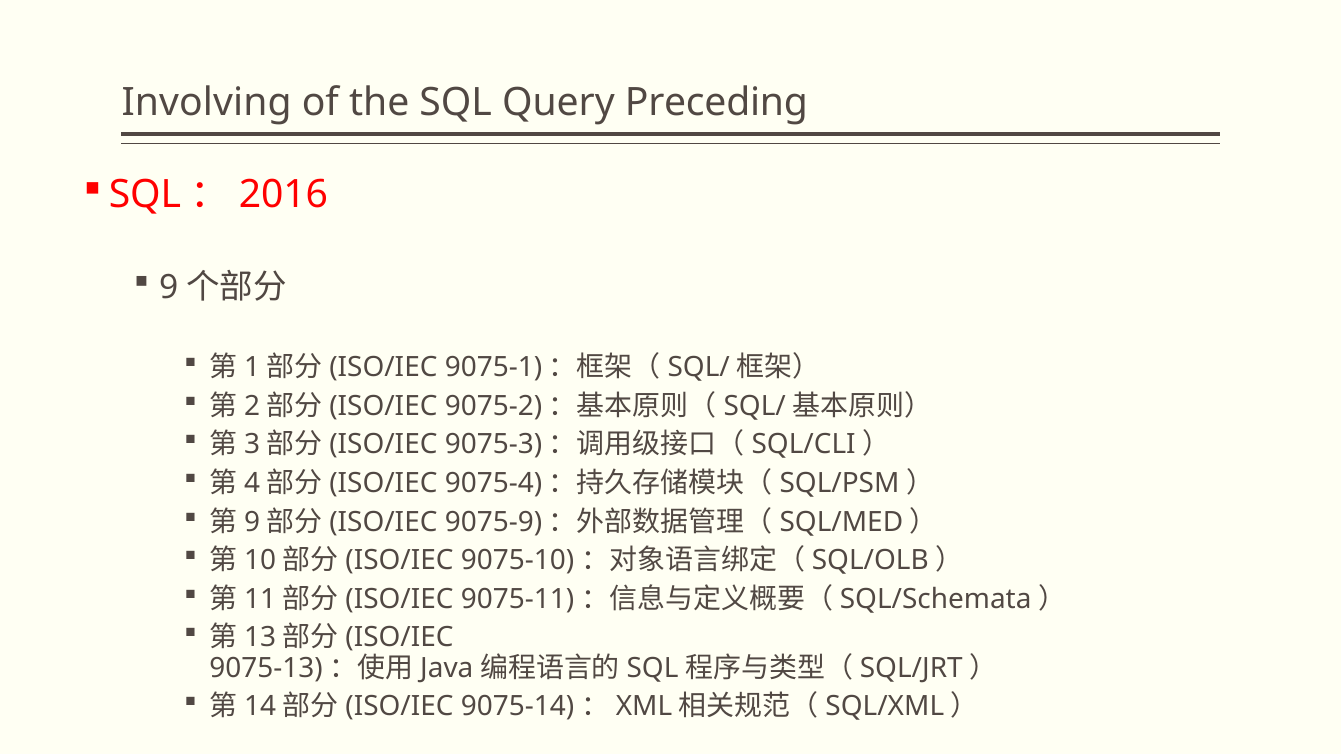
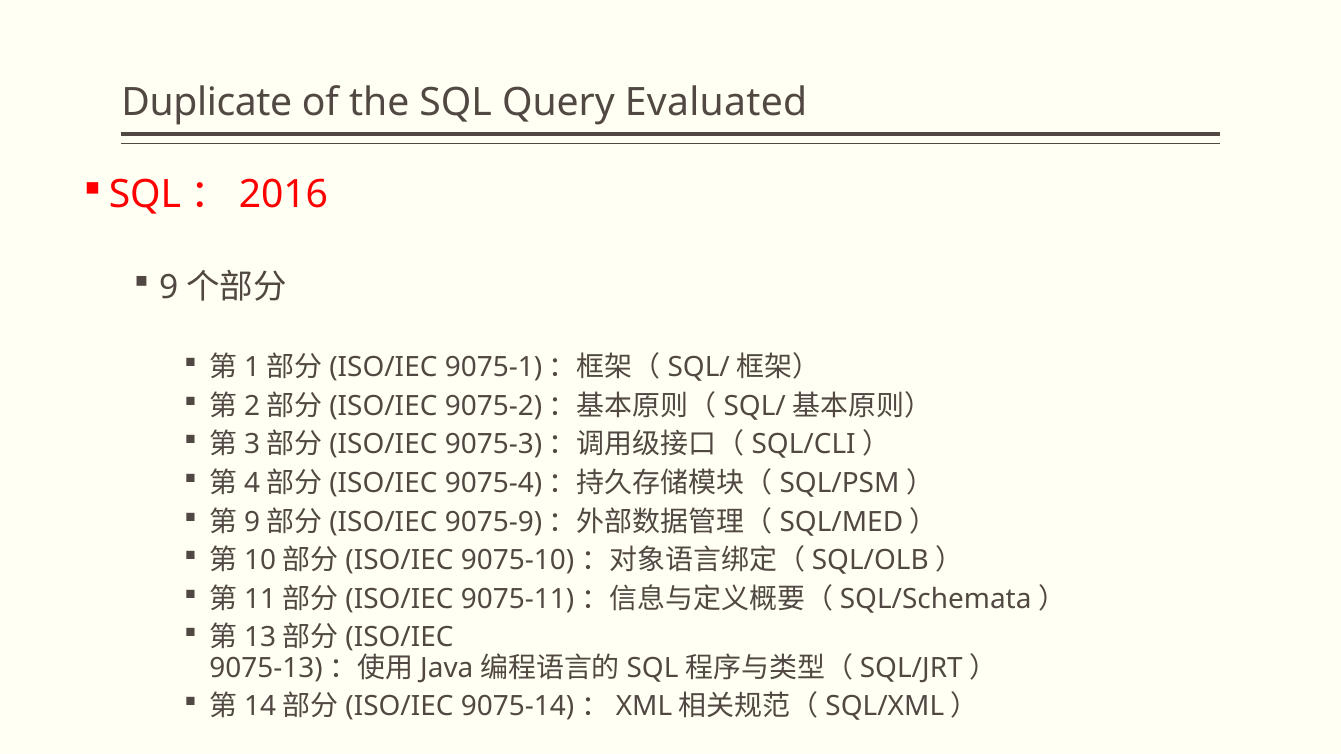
Involving: Involving -> Duplicate
Preceding: Preceding -> Evaluated
